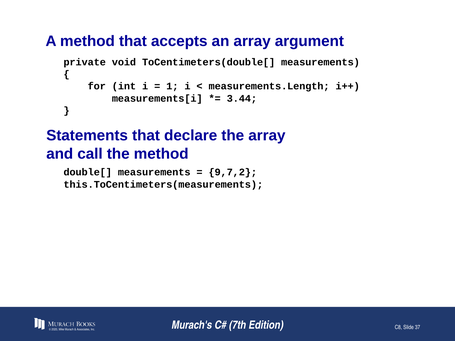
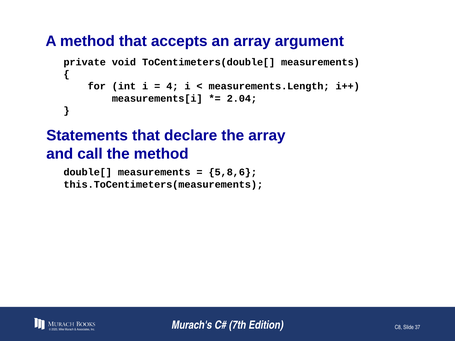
1: 1 -> 4
3.44: 3.44 -> 2.04
9,7,2: 9,7,2 -> 5,8,6
